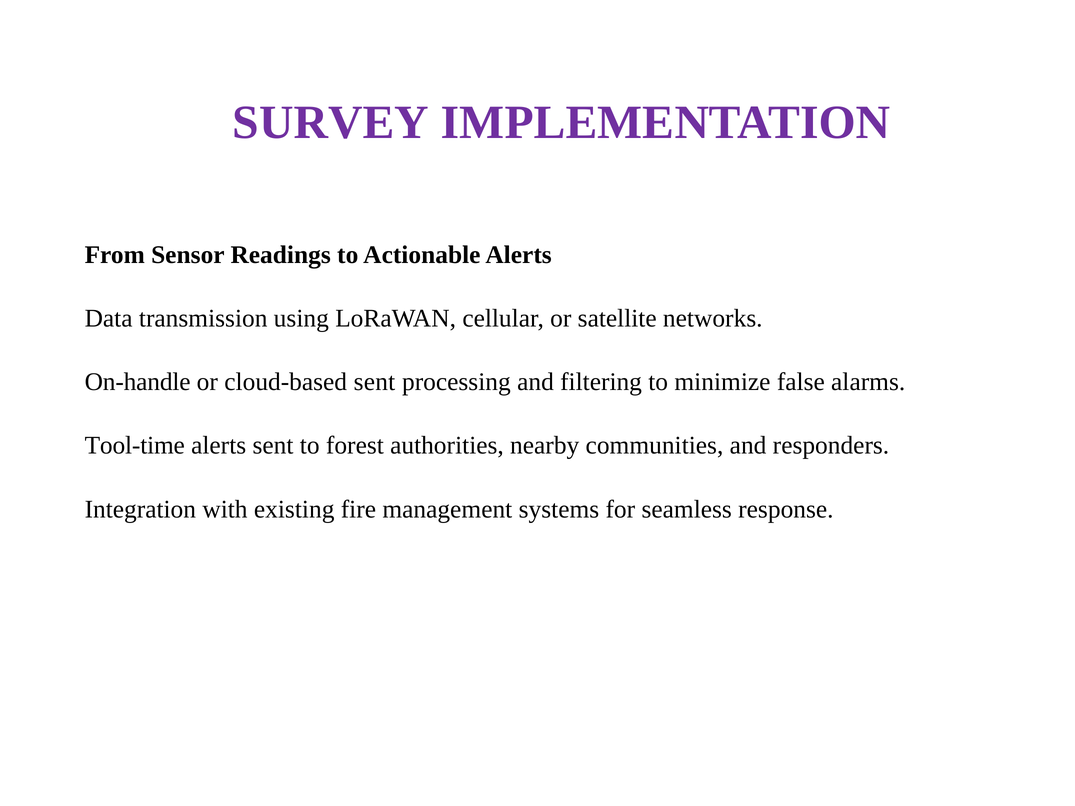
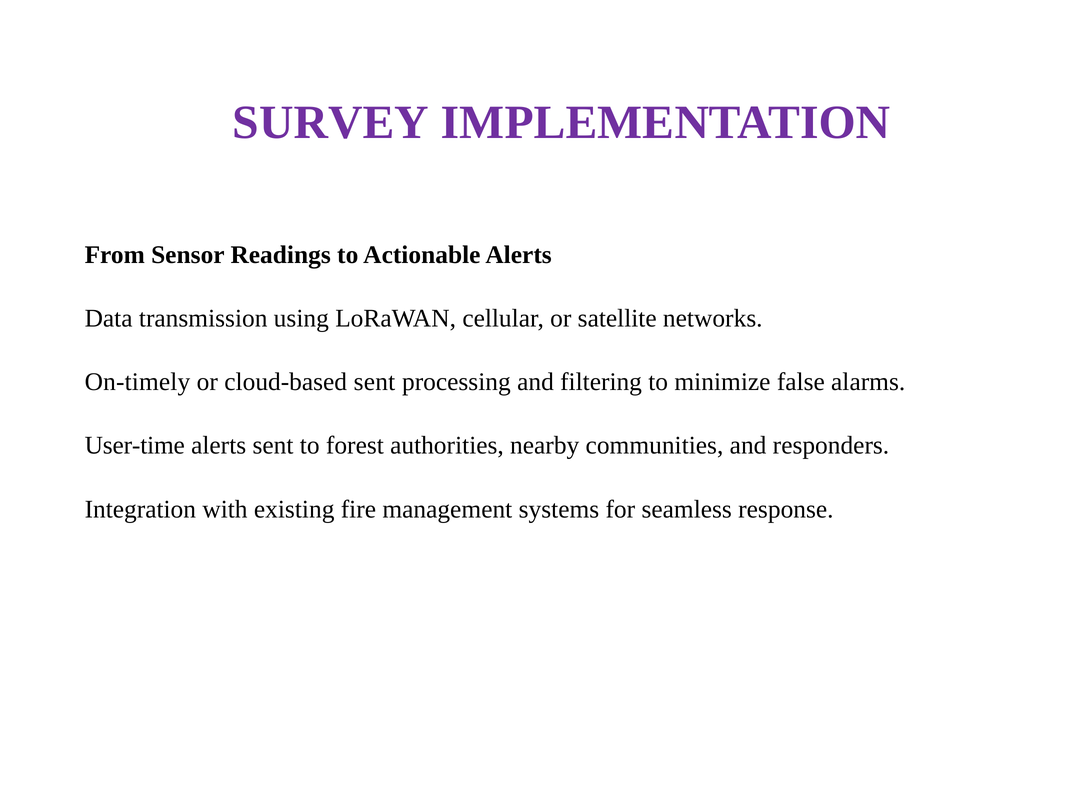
On-handle: On-handle -> On-timely
Tool-time: Tool-time -> User-time
